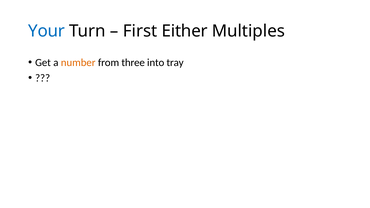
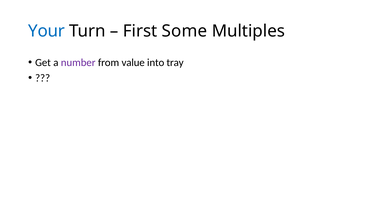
Either: Either -> Some
number colour: orange -> purple
three: three -> value
